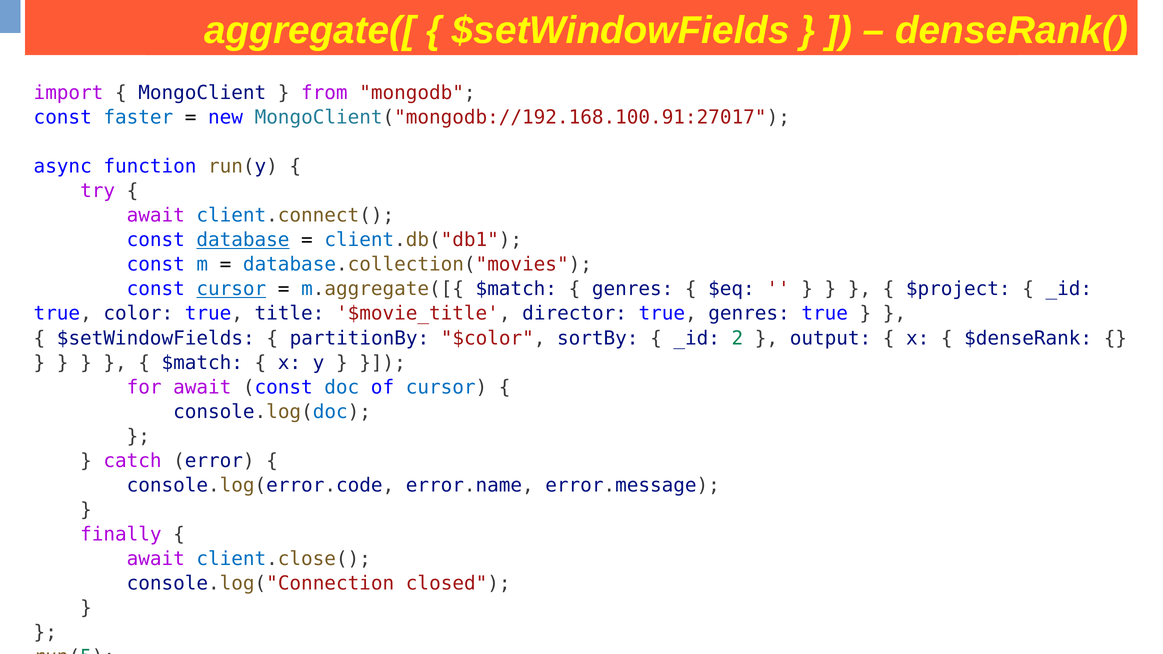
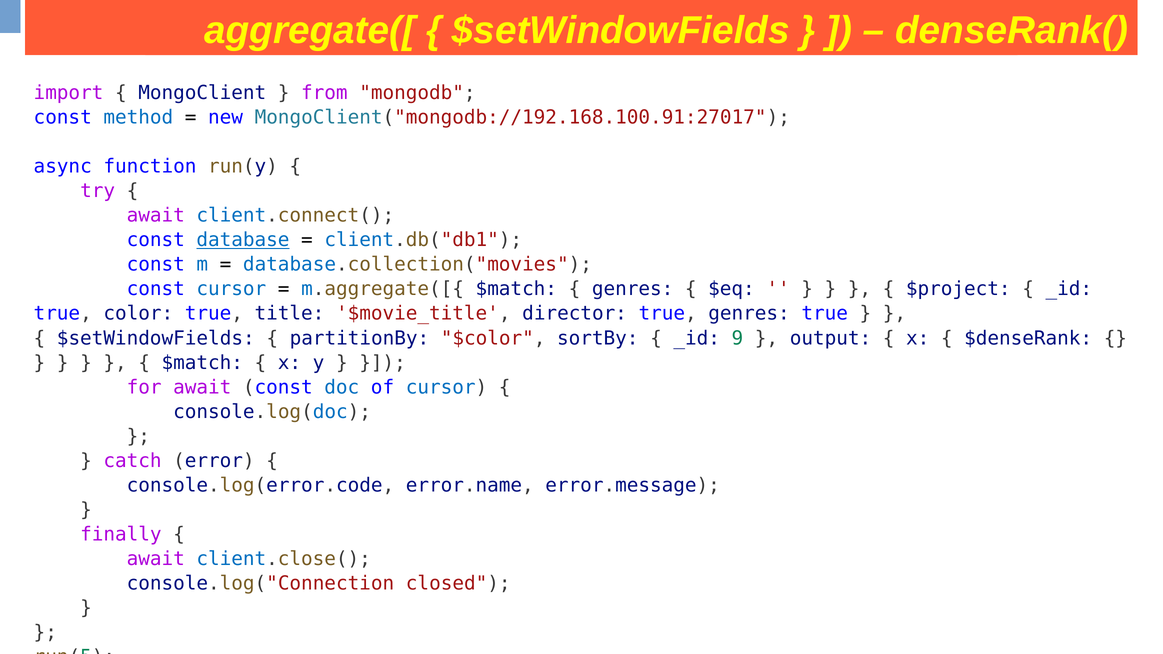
faster: faster -> method
cursor at (231, 289) underline: present -> none
2: 2 -> 9
